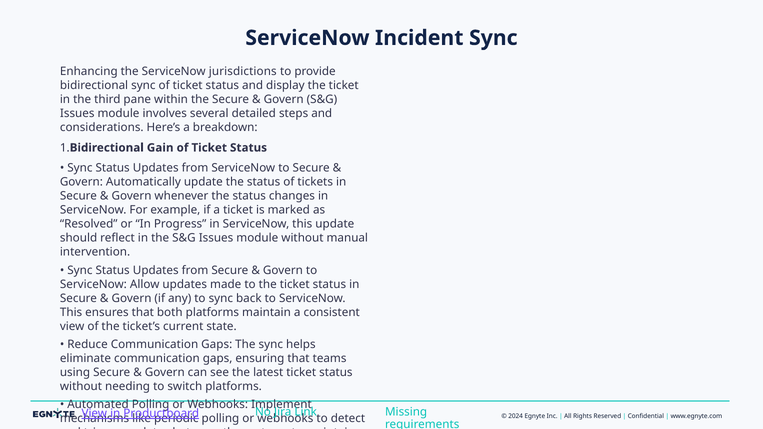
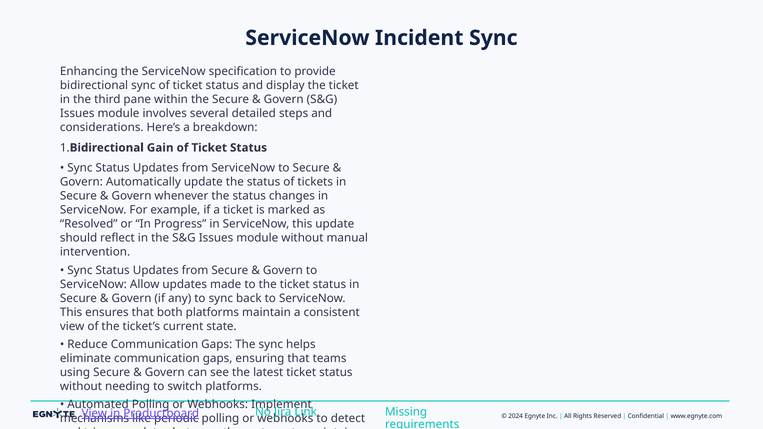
jurisdictions: jurisdictions -> specification
